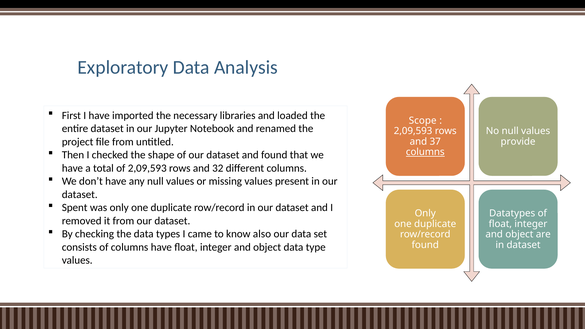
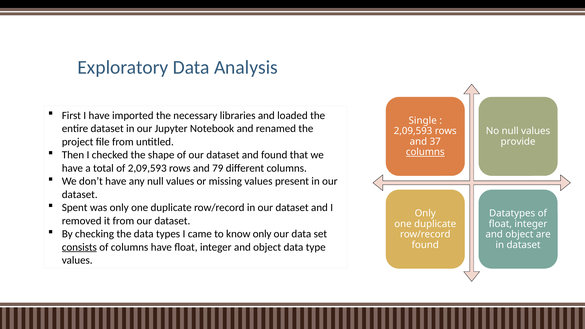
Scope: Scope -> Single
32: 32 -> 79
know also: also -> only
consists underline: none -> present
